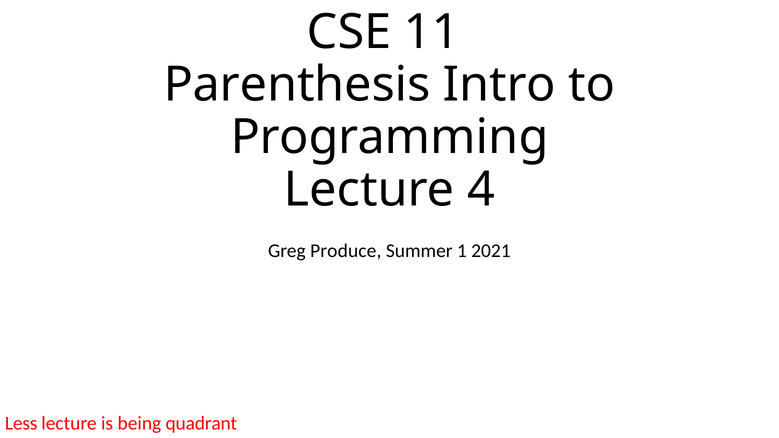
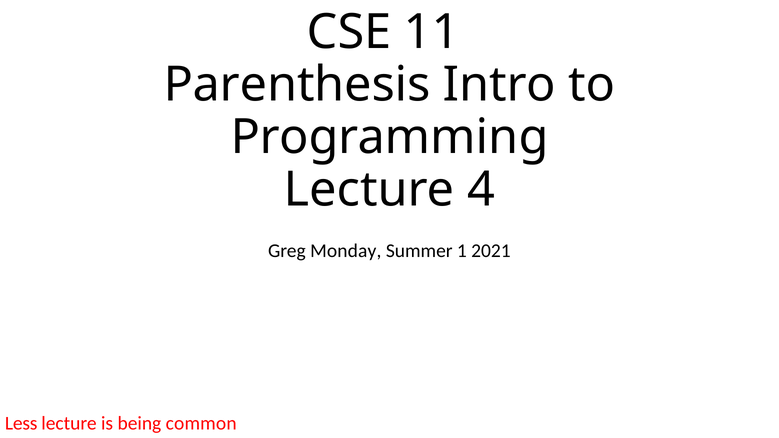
Produce: Produce -> Monday
quadrant: quadrant -> common
